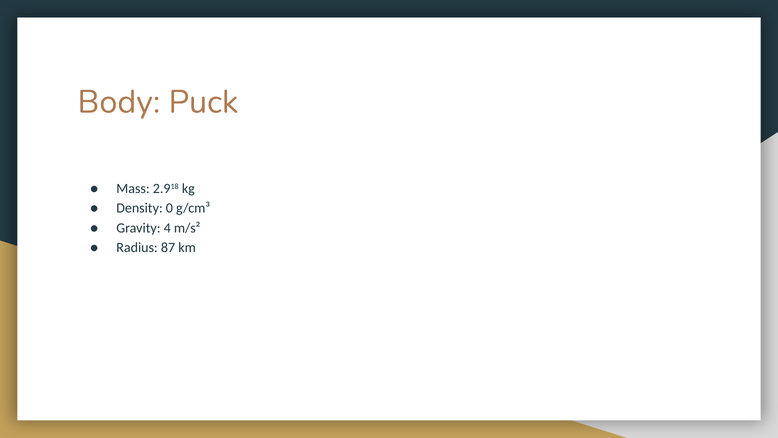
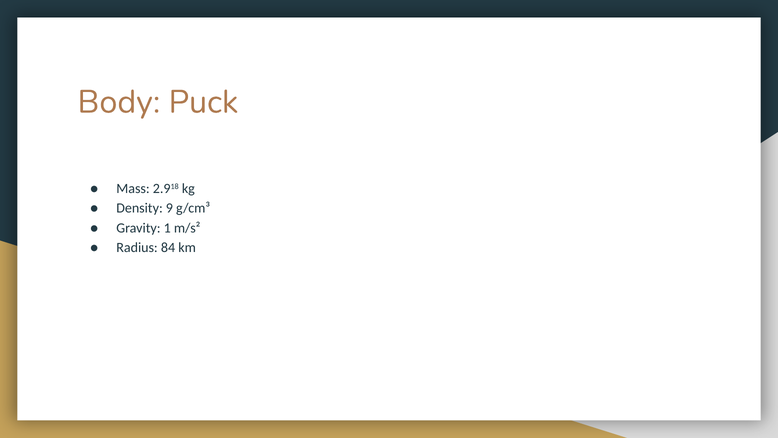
0: 0 -> 9
4: 4 -> 1
87: 87 -> 84
